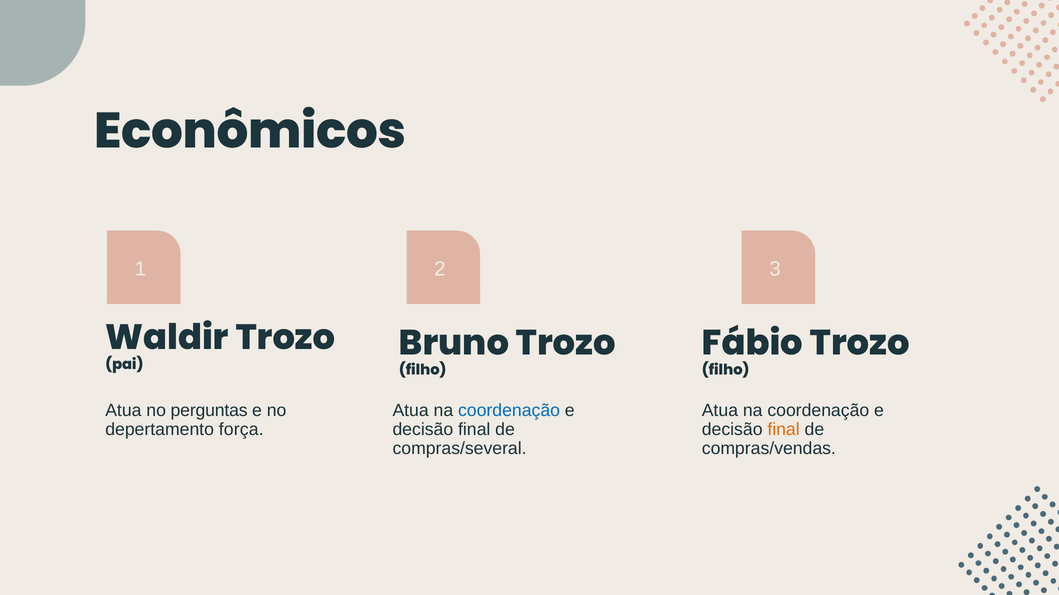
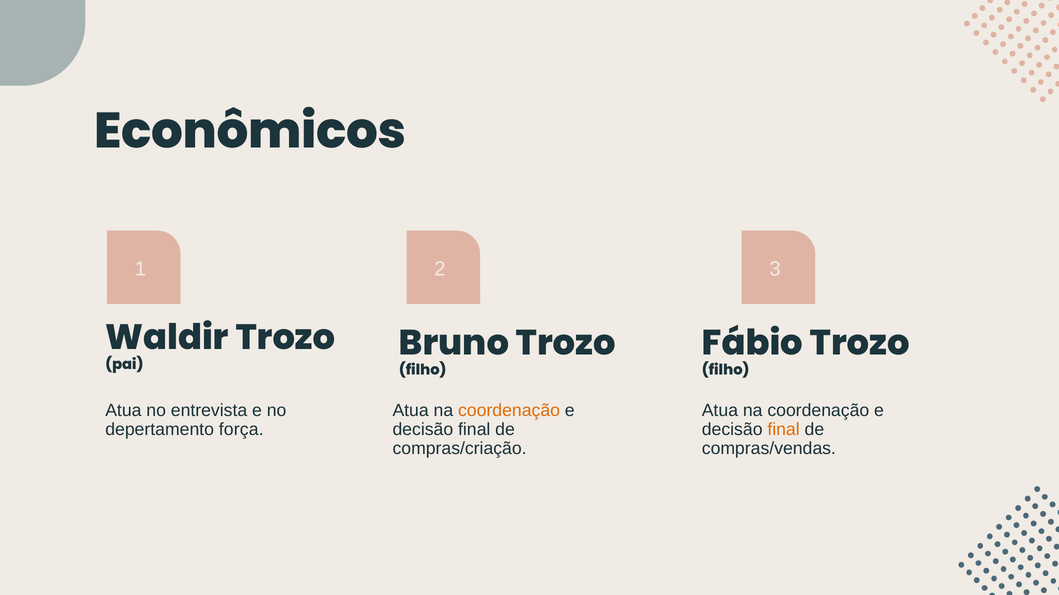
perguntas: perguntas -> entrevista
coordenação at (509, 411) colour: blue -> orange
compras/several: compras/several -> compras/criação
